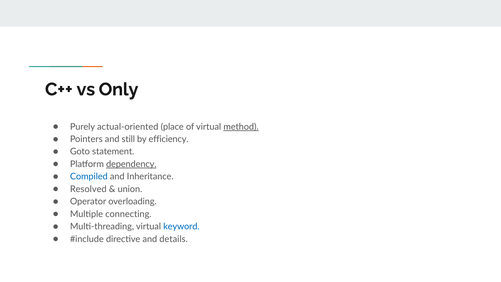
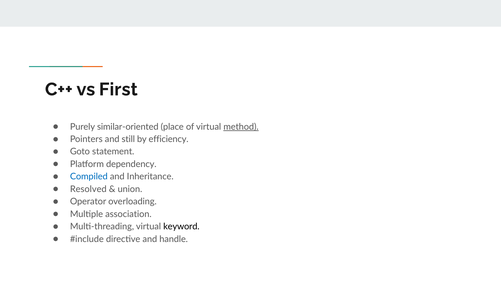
Only: Only -> First
actual-oriented: actual-oriented -> similar-oriented
dependency underline: present -> none
connecting: connecting -> association
keyword colour: blue -> black
details: details -> handle
